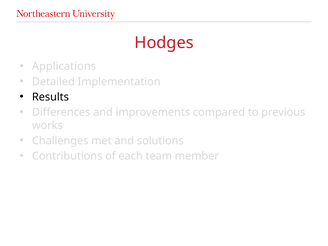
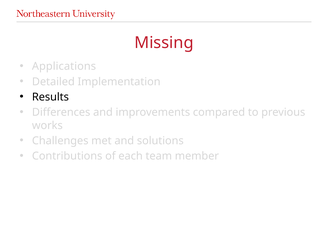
Hodges: Hodges -> Missing
